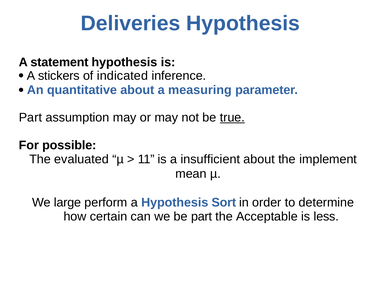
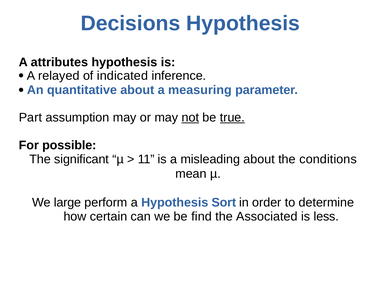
Deliveries: Deliveries -> Decisions
statement: statement -> attributes
stickers: stickers -> relayed
not underline: none -> present
evaluated: evaluated -> significant
insufficient: insufficient -> misleading
implement: implement -> conditions
be part: part -> find
Acceptable: Acceptable -> Associated
